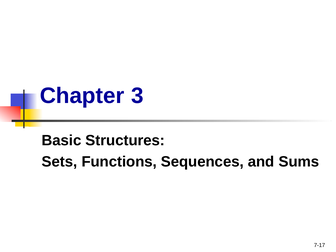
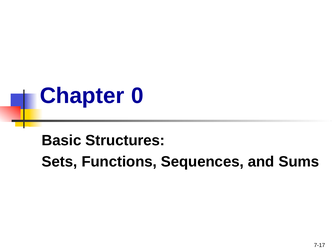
3: 3 -> 0
